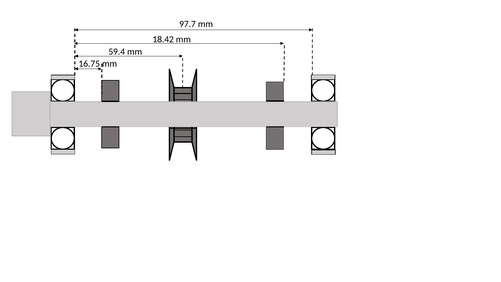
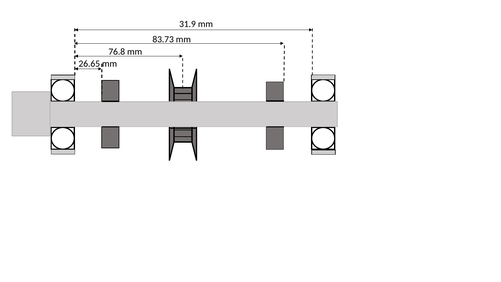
97.7: 97.7 -> 31.9
18.42: 18.42 -> 83.73
59.4: 59.4 -> 76.8
16.75: 16.75 -> 26.65
